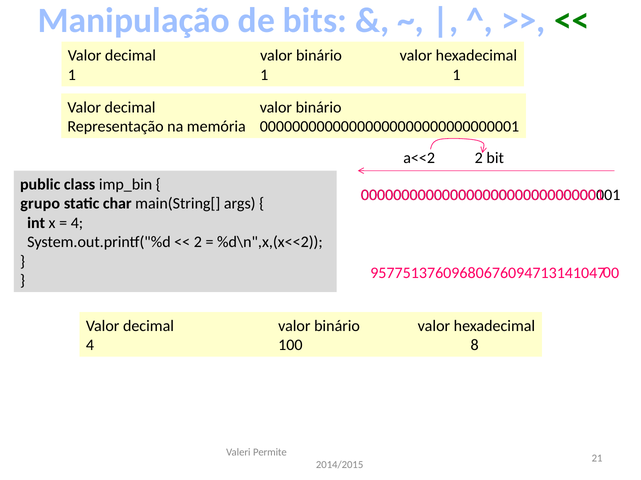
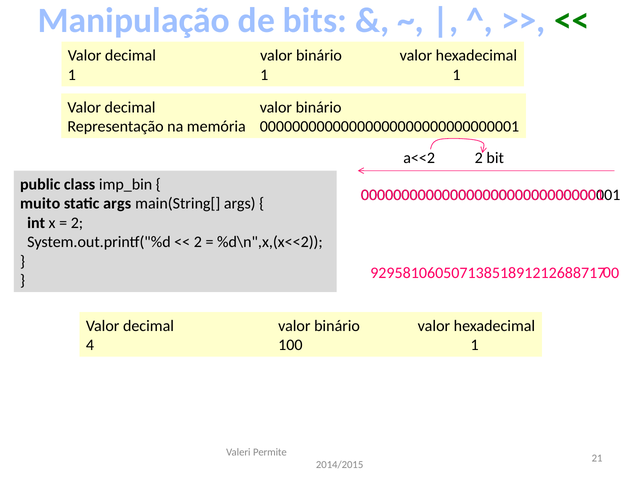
grupo: grupo -> muito
static char: char -> args
4 at (77, 223): 4 -> 2
95775137609680676094713141047: 95775137609680676094713141047 -> 92958106050713851891212688717
100 8: 8 -> 1
